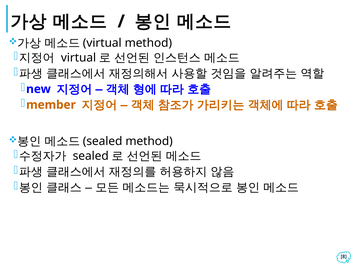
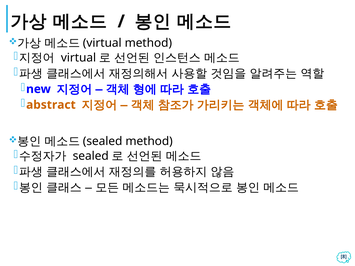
member: member -> abstract
